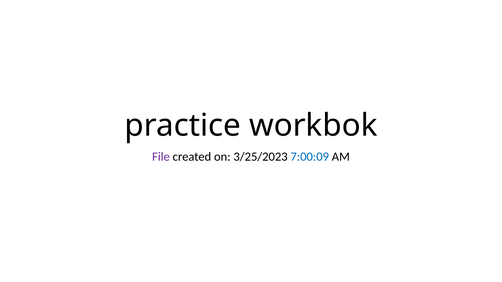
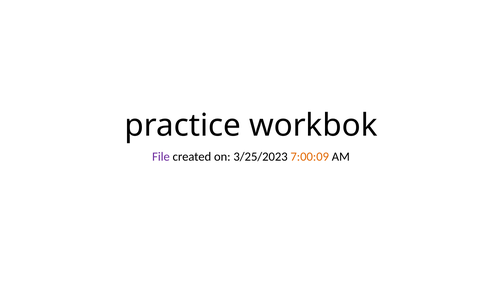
7:00:09 colour: blue -> orange
